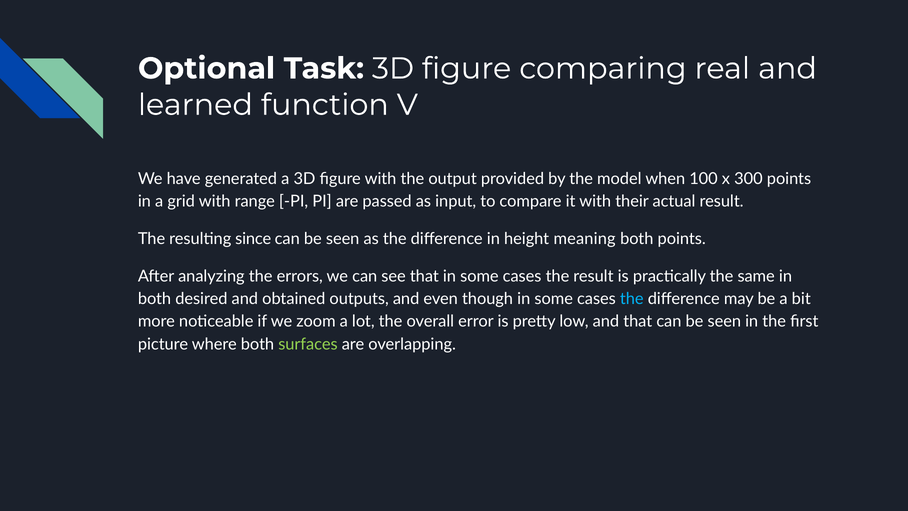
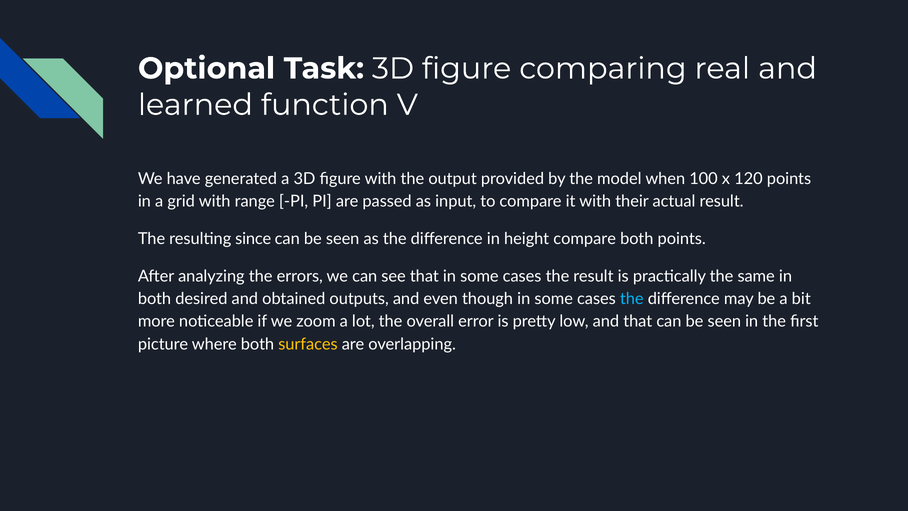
300: 300 -> 120
height meaning: meaning -> compare
surfaces colour: light green -> yellow
